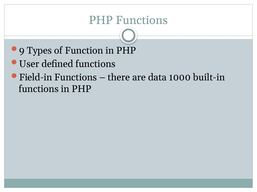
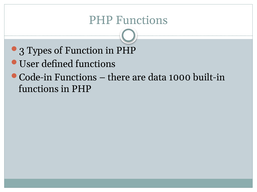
9: 9 -> 3
Field-in: Field-in -> Code-in
